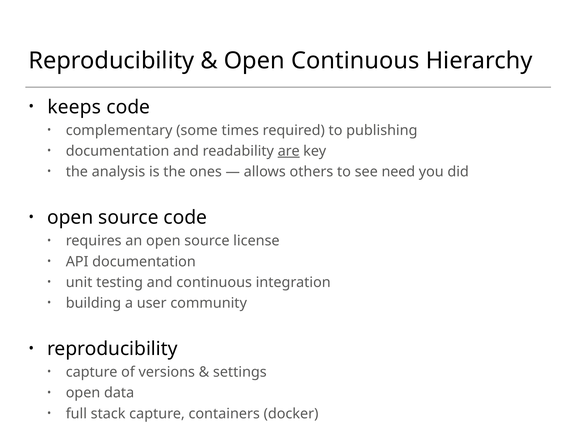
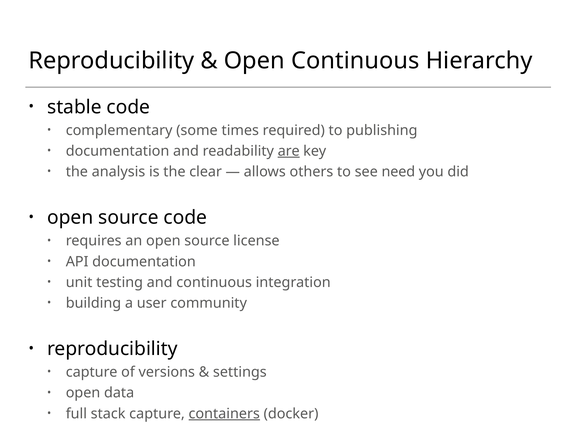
keeps: keeps -> stable
ones: ones -> clear
containers underline: none -> present
